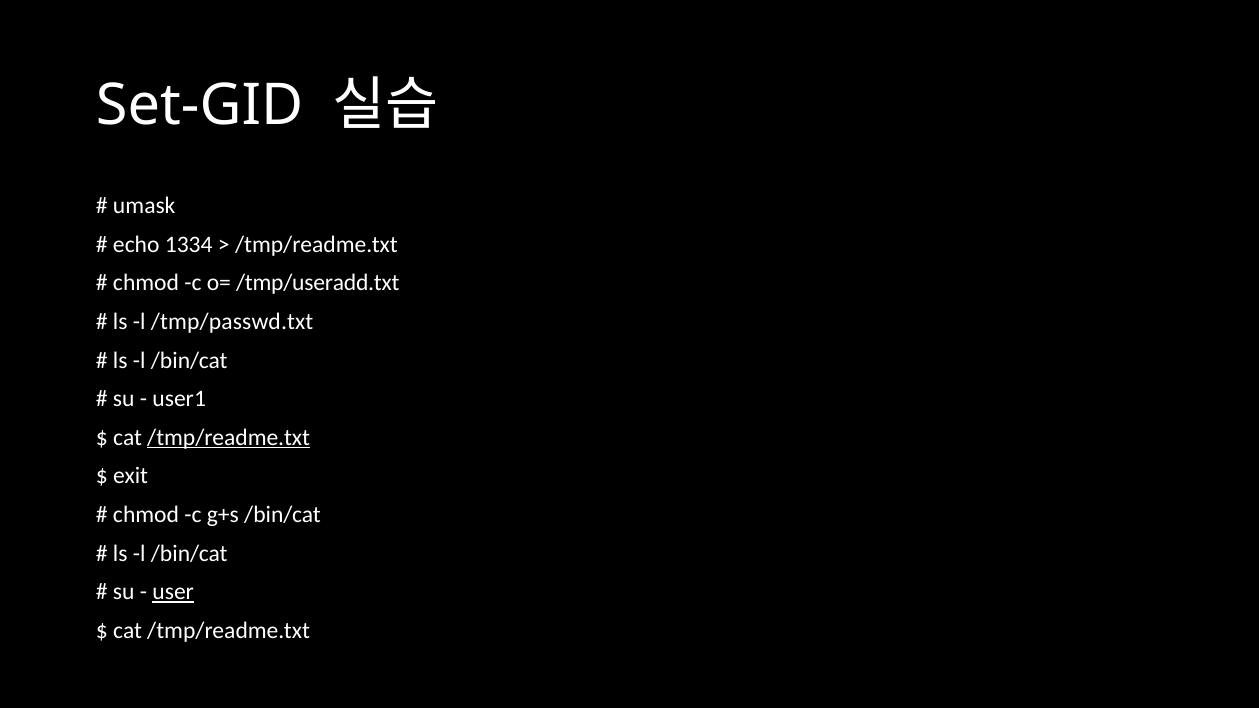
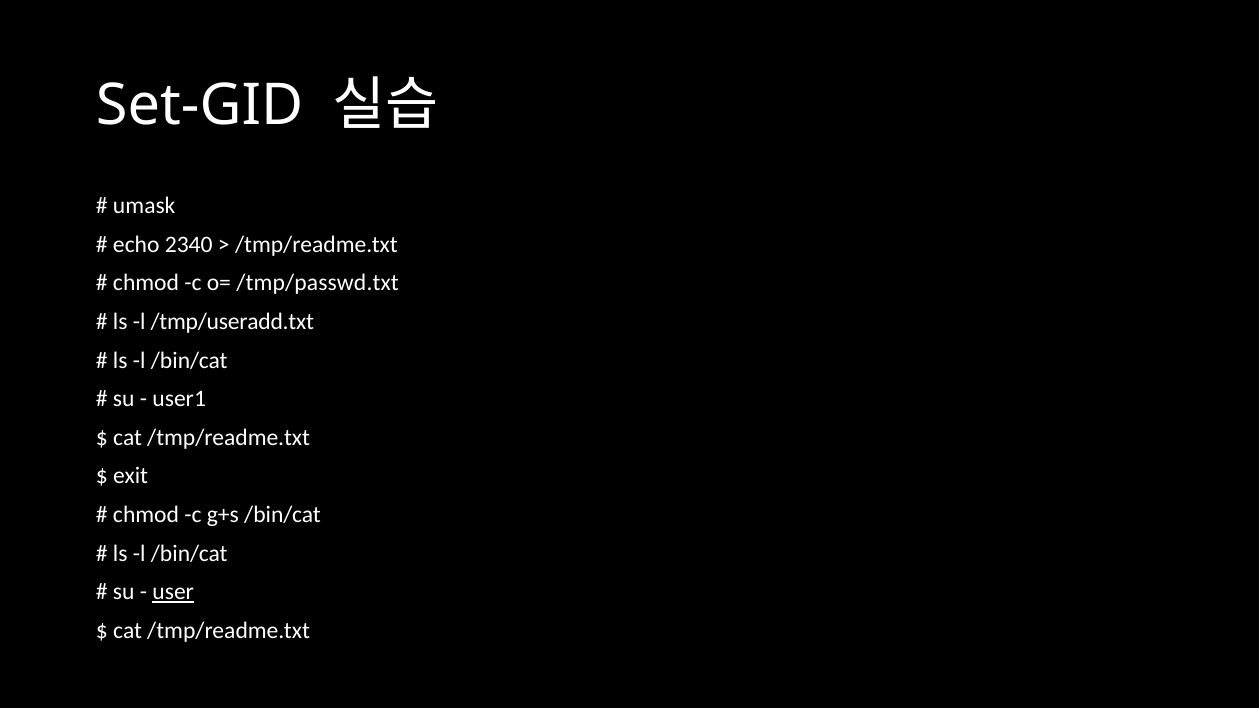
1334: 1334 -> 2340
/tmp/useradd.txt: /tmp/useradd.txt -> /tmp/passwd.txt
/tmp/passwd.txt: /tmp/passwd.txt -> /tmp/useradd.txt
/tmp/readme.txt at (229, 438) underline: present -> none
